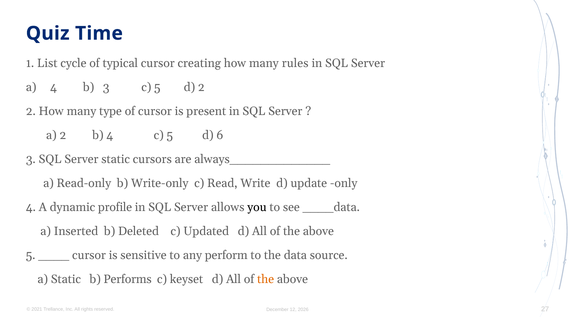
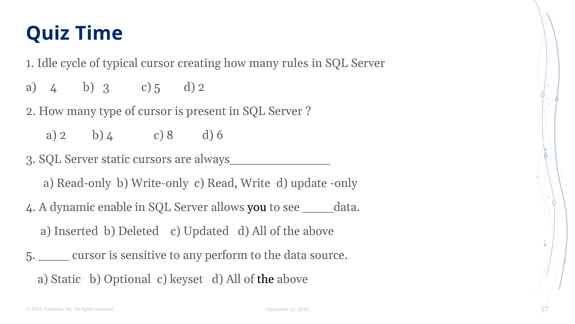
List: List -> Idle
4 c 5: 5 -> 8
profile: profile -> enable
Performs: Performs -> Optional
the at (266, 279) colour: orange -> black
